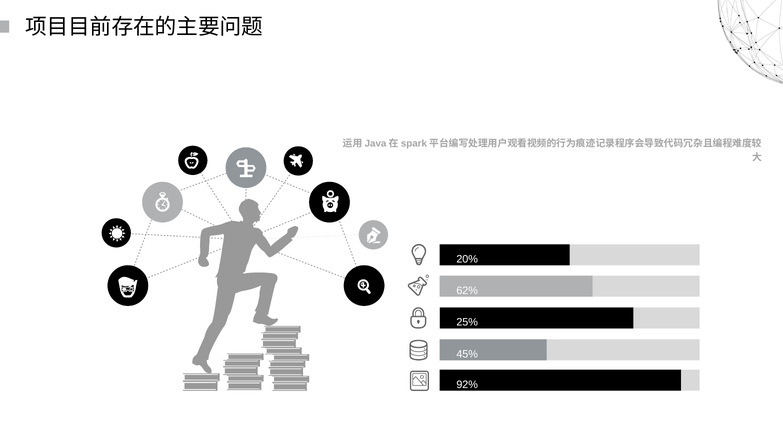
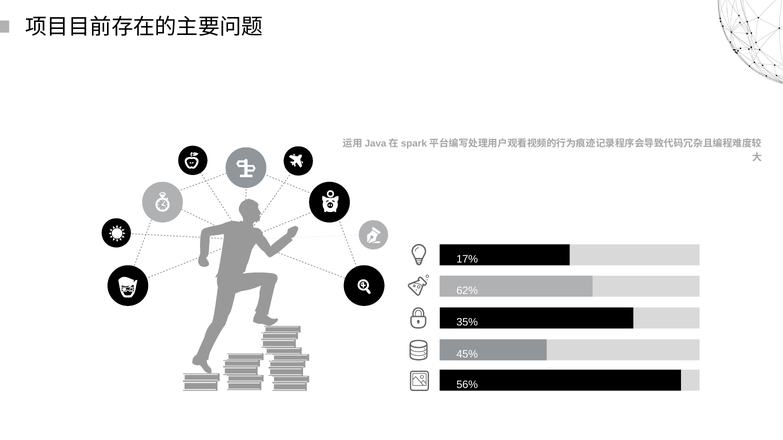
20%: 20% -> 17%
25%: 25% -> 35%
92%: 92% -> 56%
